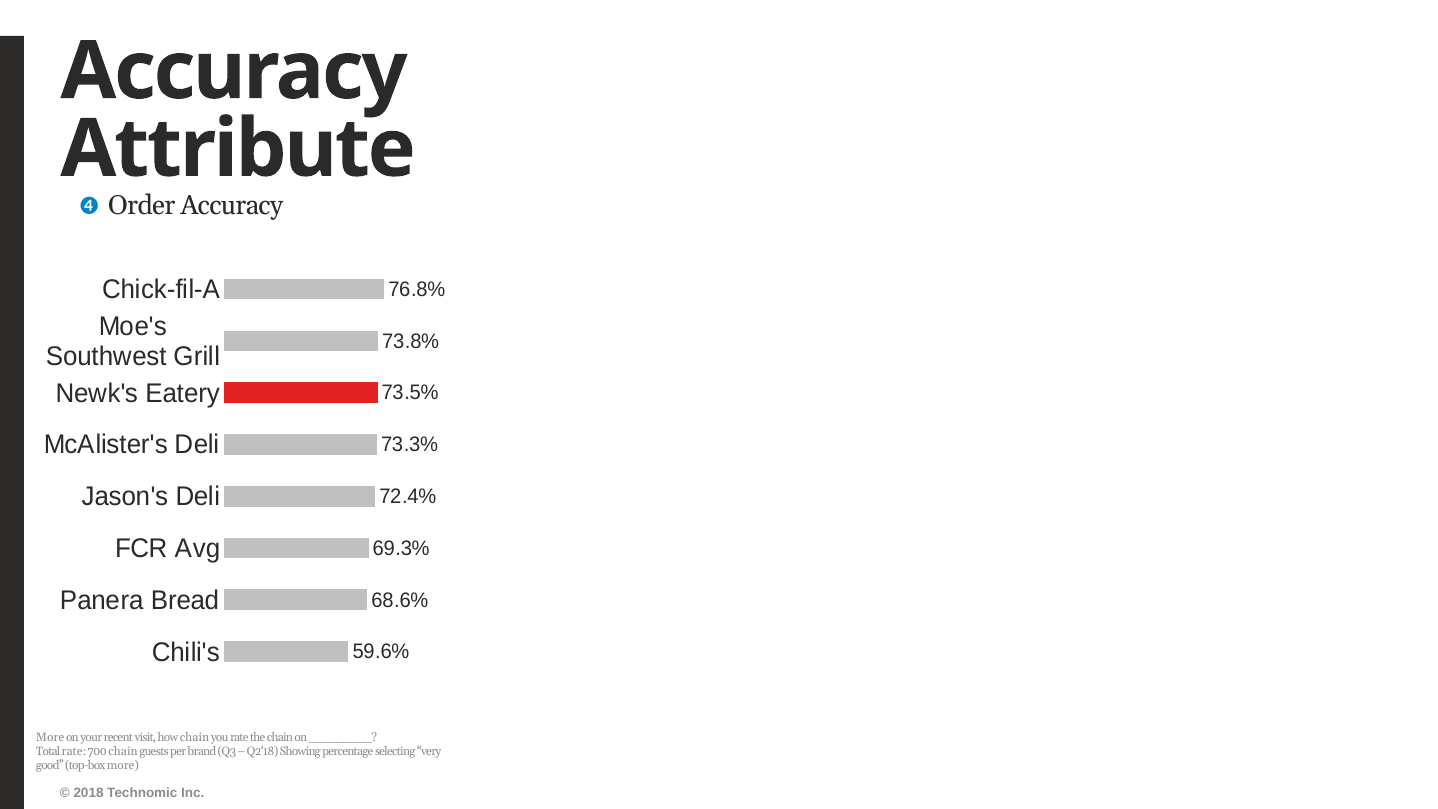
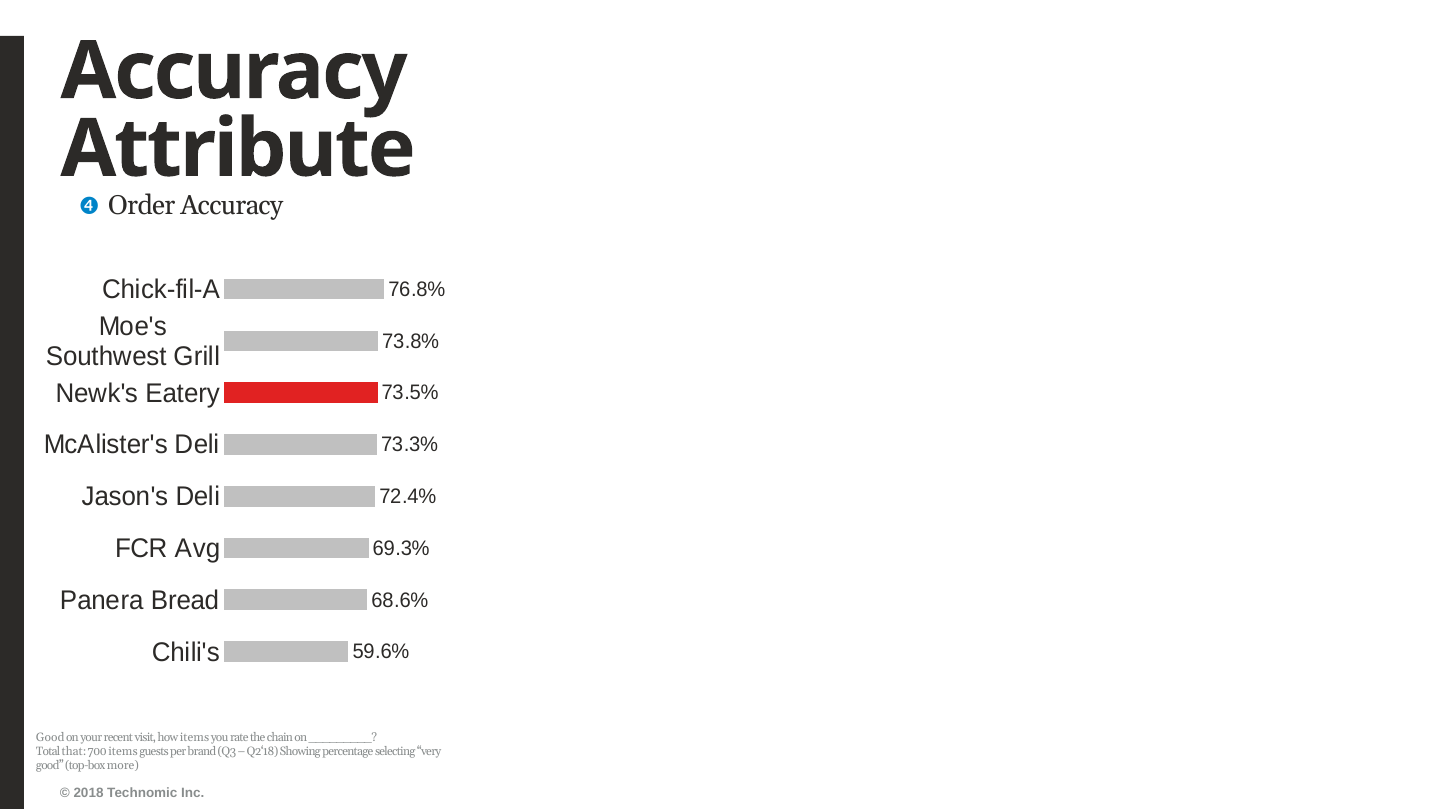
More at (50, 737): More -> Good
how chain: chain -> items
Total rate: rate -> that
700 chain: chain -> items
